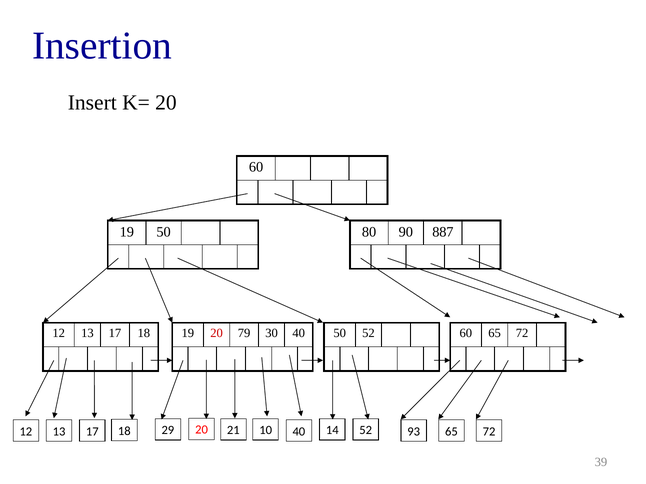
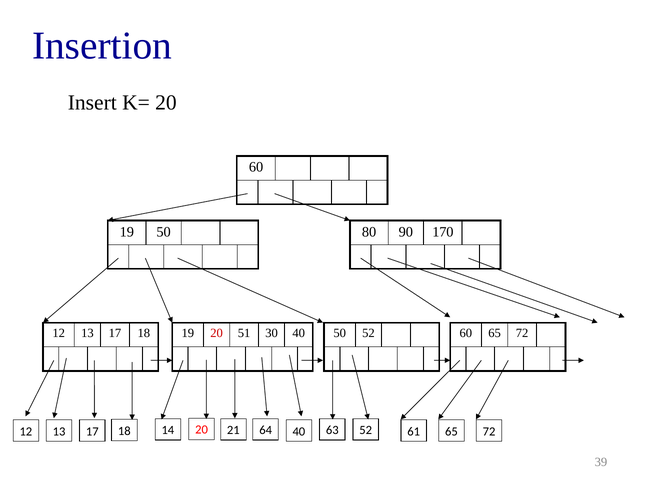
887: 887 -> 170
79: 79 -> 51
29: 29 -> 14
10: 10 -> 64
14: 14 -> 63
93: 93 -> 61
